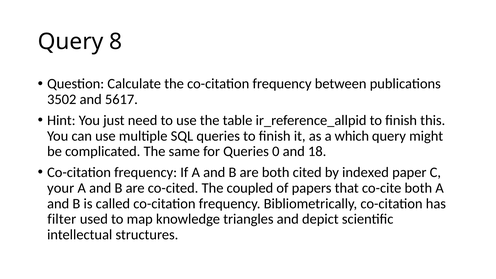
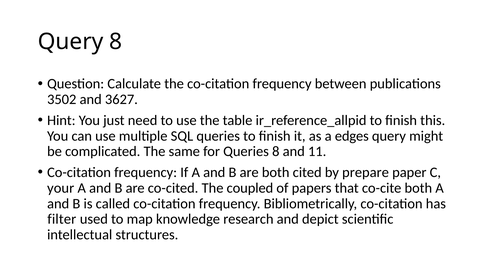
5617: 5617 -> 3627
which: which -> edges
Queries 0: 0 -> 8
18: 18 -> 11
indexed: indexed -> prepare
triangles: triangles -> research
